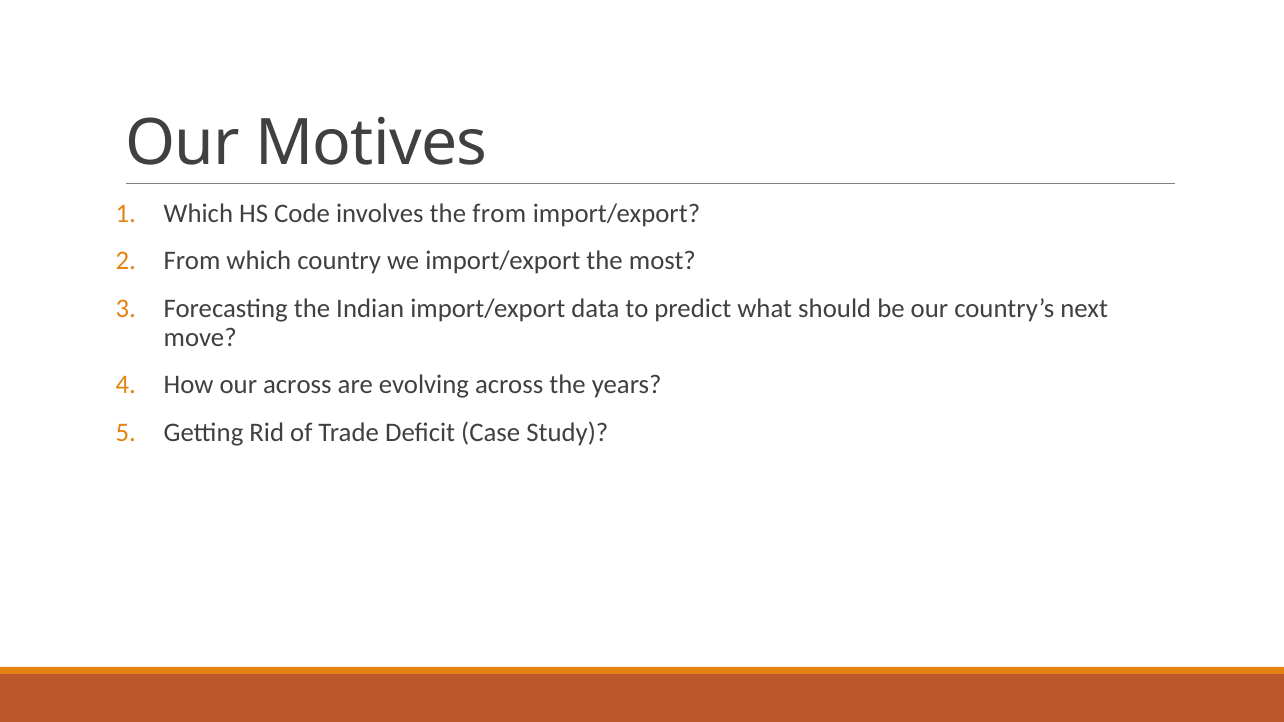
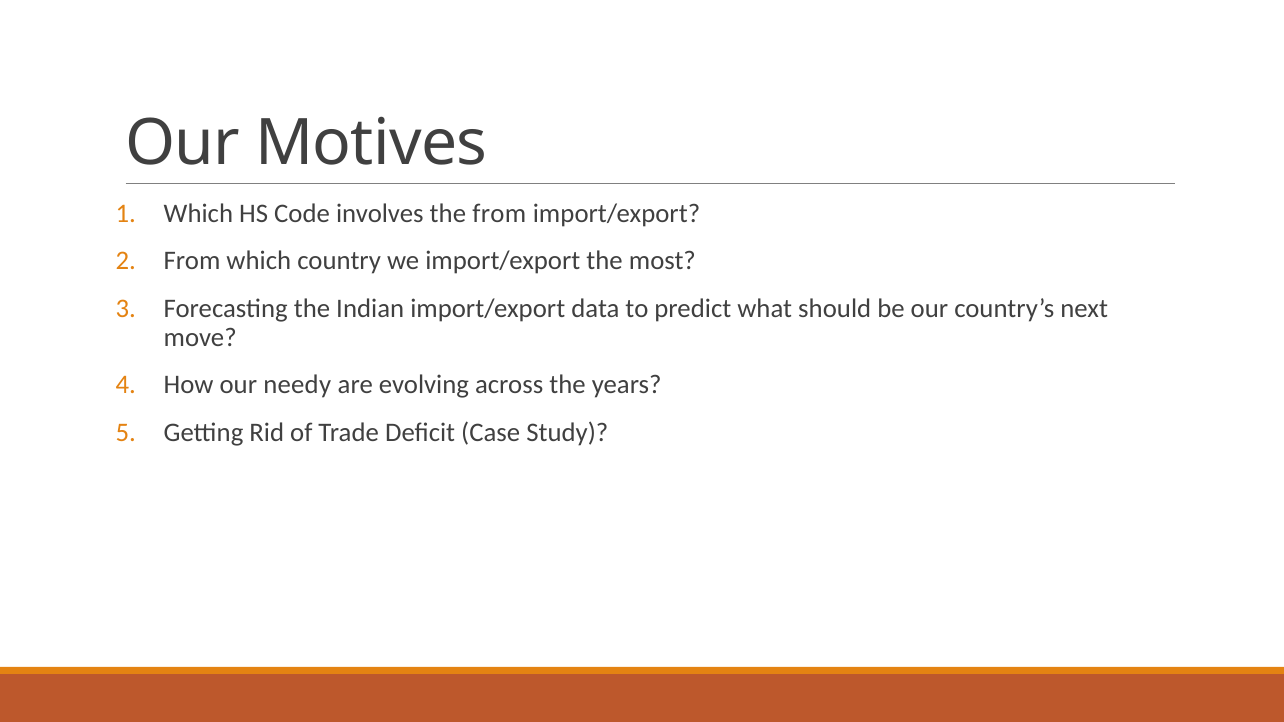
our across: across -> needy
